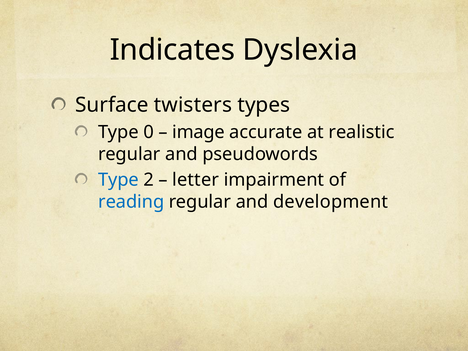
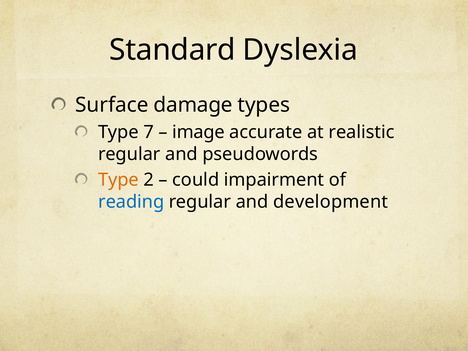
Indicates: Indicates -> Standard
twisters: twisters -> damage
0: 0 -> 7
Type at (119, 180) colour: blue -> orange
letter: letter -> could
